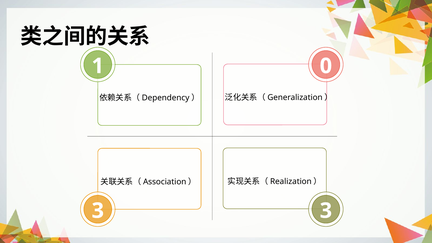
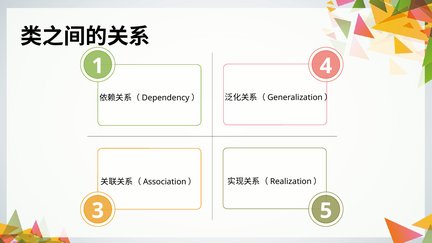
0: 0 -> 4
3 3: 3 -> 5
